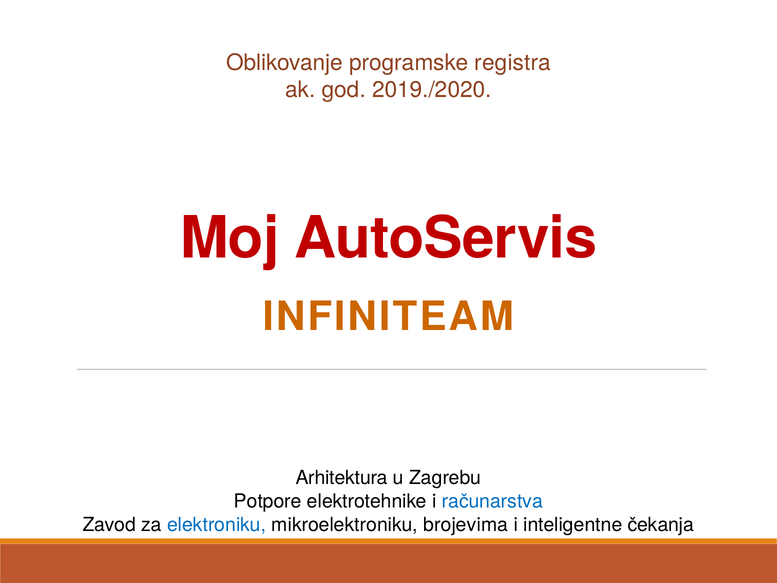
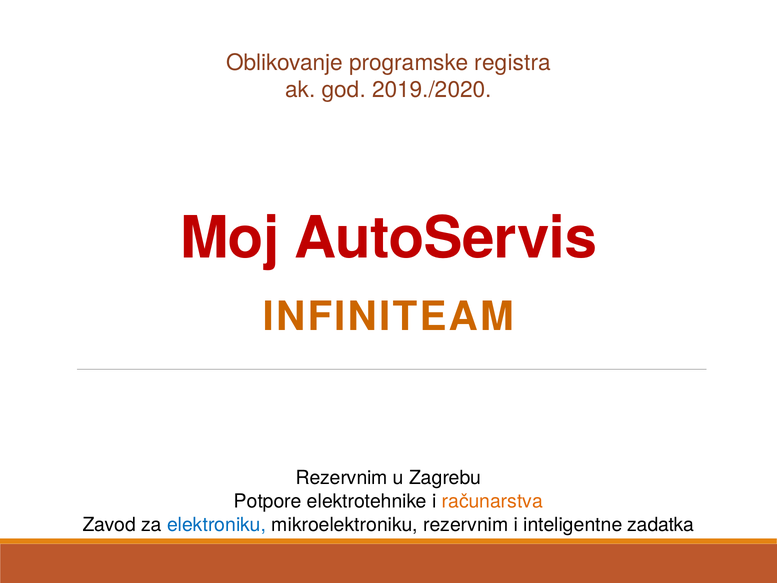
Arhitektura at (342, 478): Arhitektura -> Rezervnim
računarstva colour: blue -> orange
mikroelektroniku brojevima: brojevima -> rezervnim
čekanja: čekanja -> zadatka
